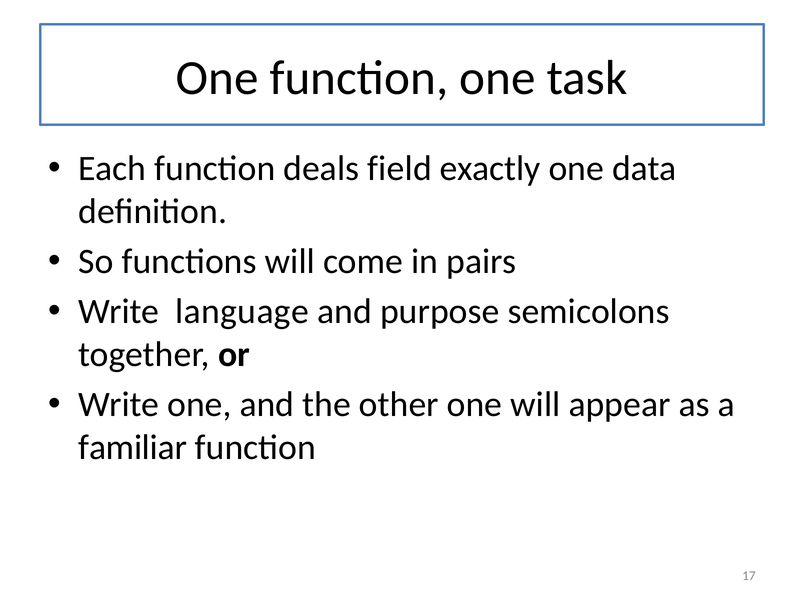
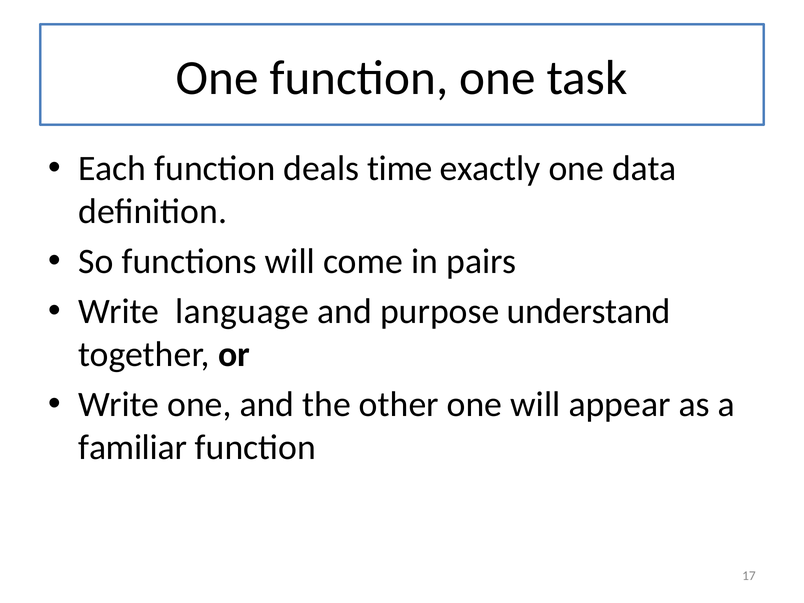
field: field -> time
semicolons: semicolons -> understand
